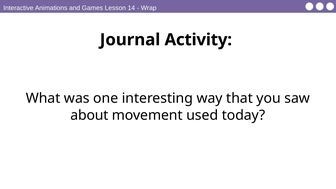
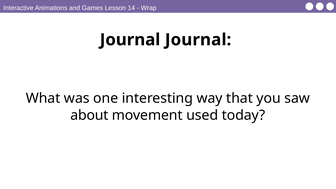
Journal Activity: Activity -> Journal
